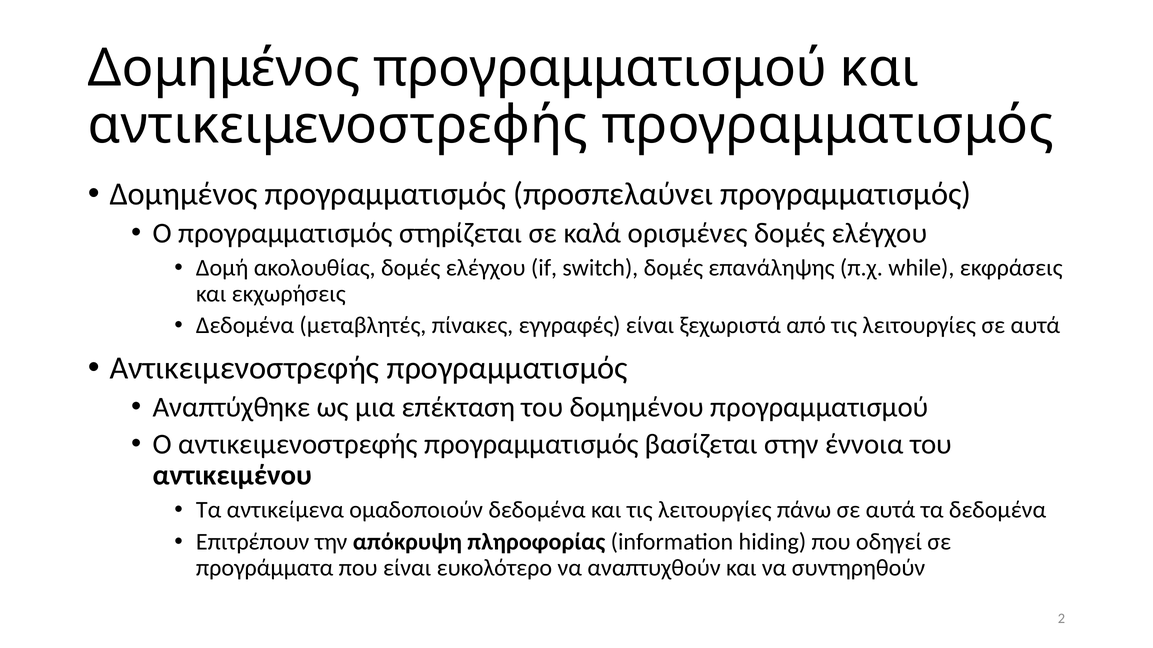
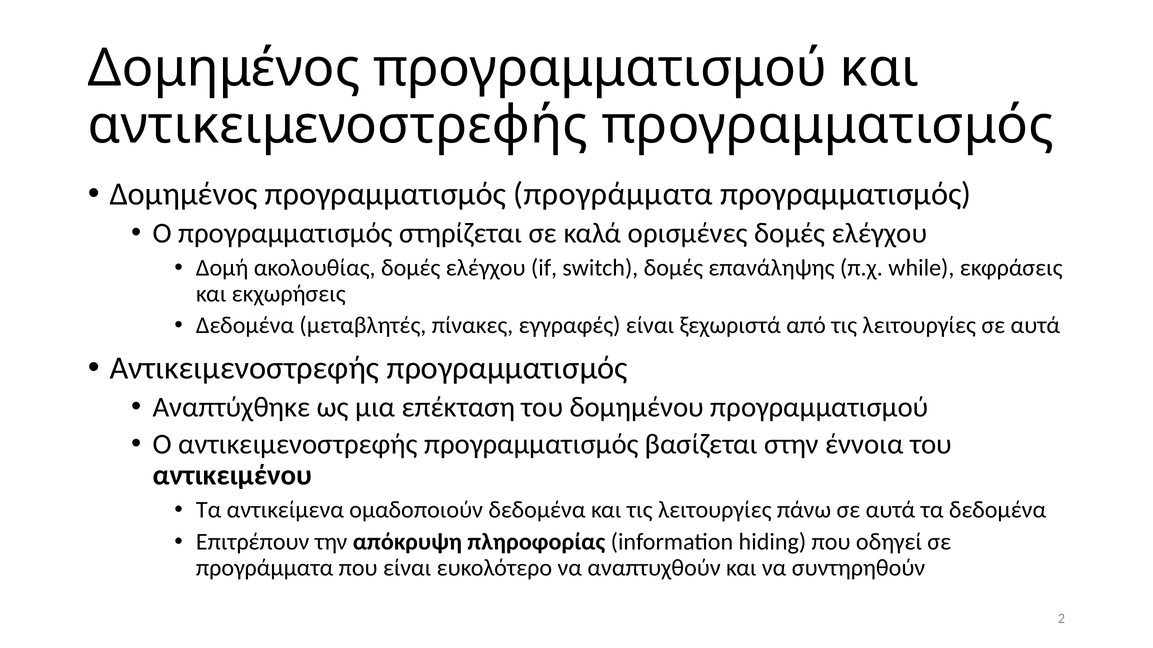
προγραμματισμός προσπελαύνει: προσπελαύνει -> προγράμματα
